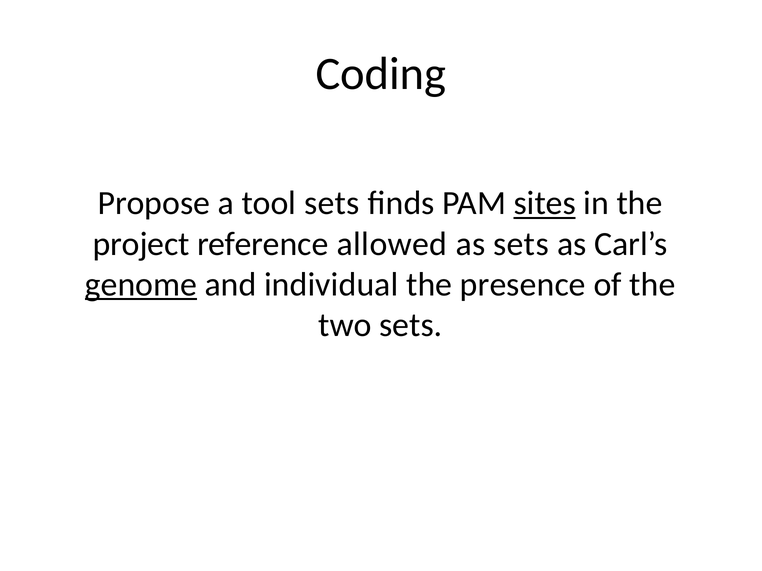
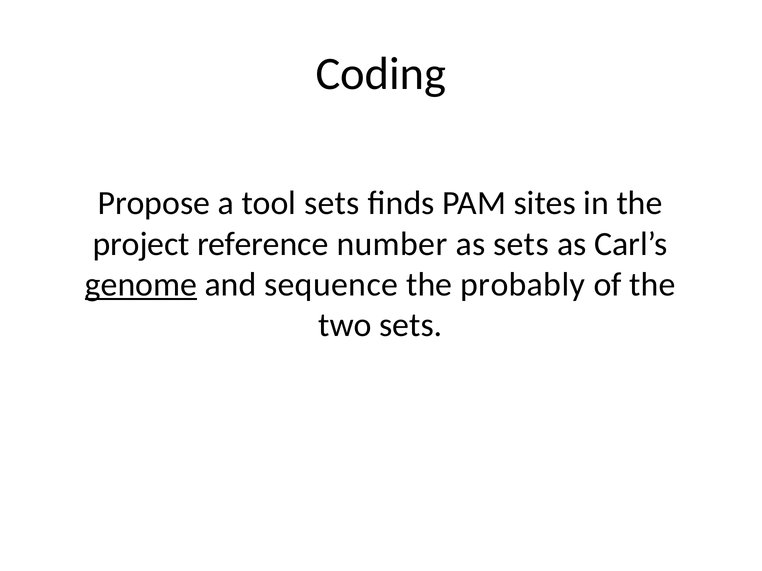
sites underline: present -> none
allowed: allowed -> number
individual: individual -> sequence
presence: presence -> probably
